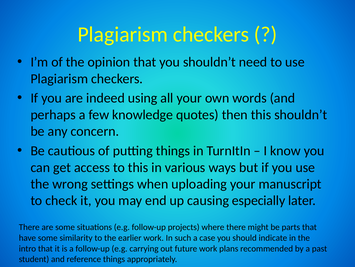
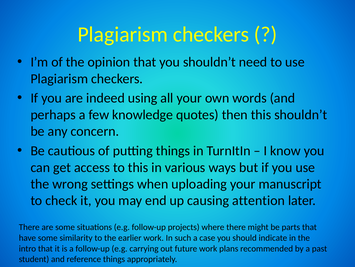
especially: especially -> attention
